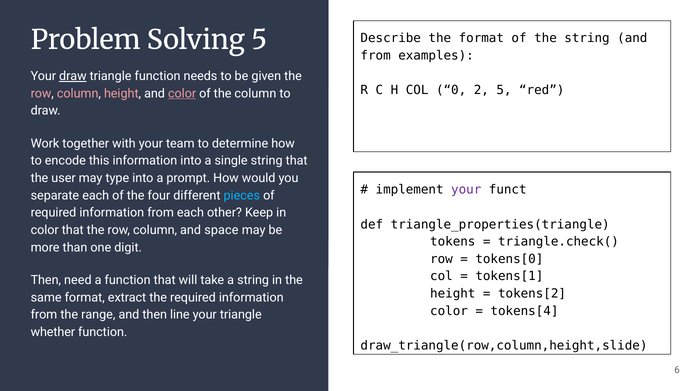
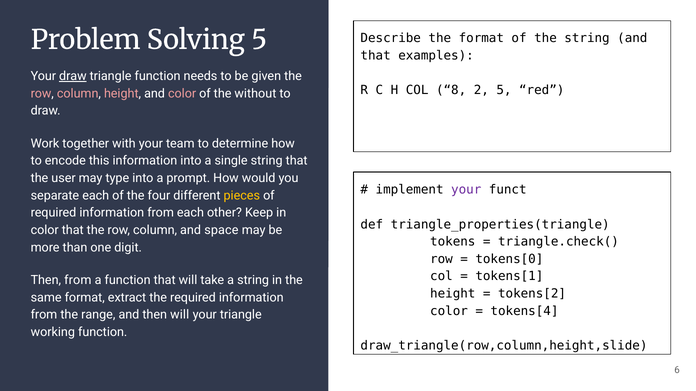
from at (376, 56): from -> that
0: 0 -> 8
color at (182, 93) underline: present -> none
the column: column -> without
pieces colour: light blue -> yellow
Then need: need -> from
then line: line -> will
whether: whether -> working
